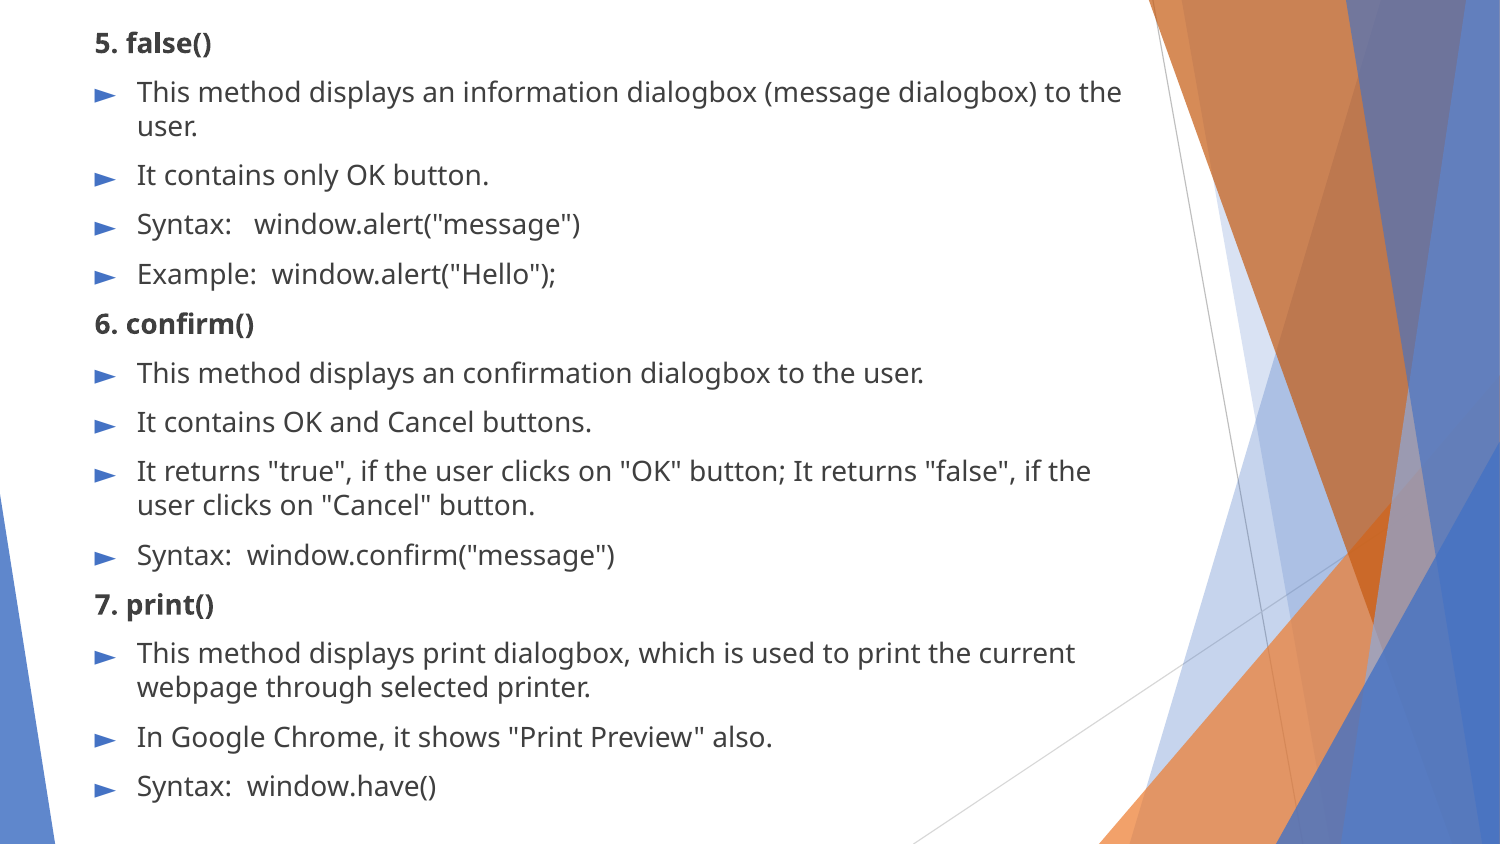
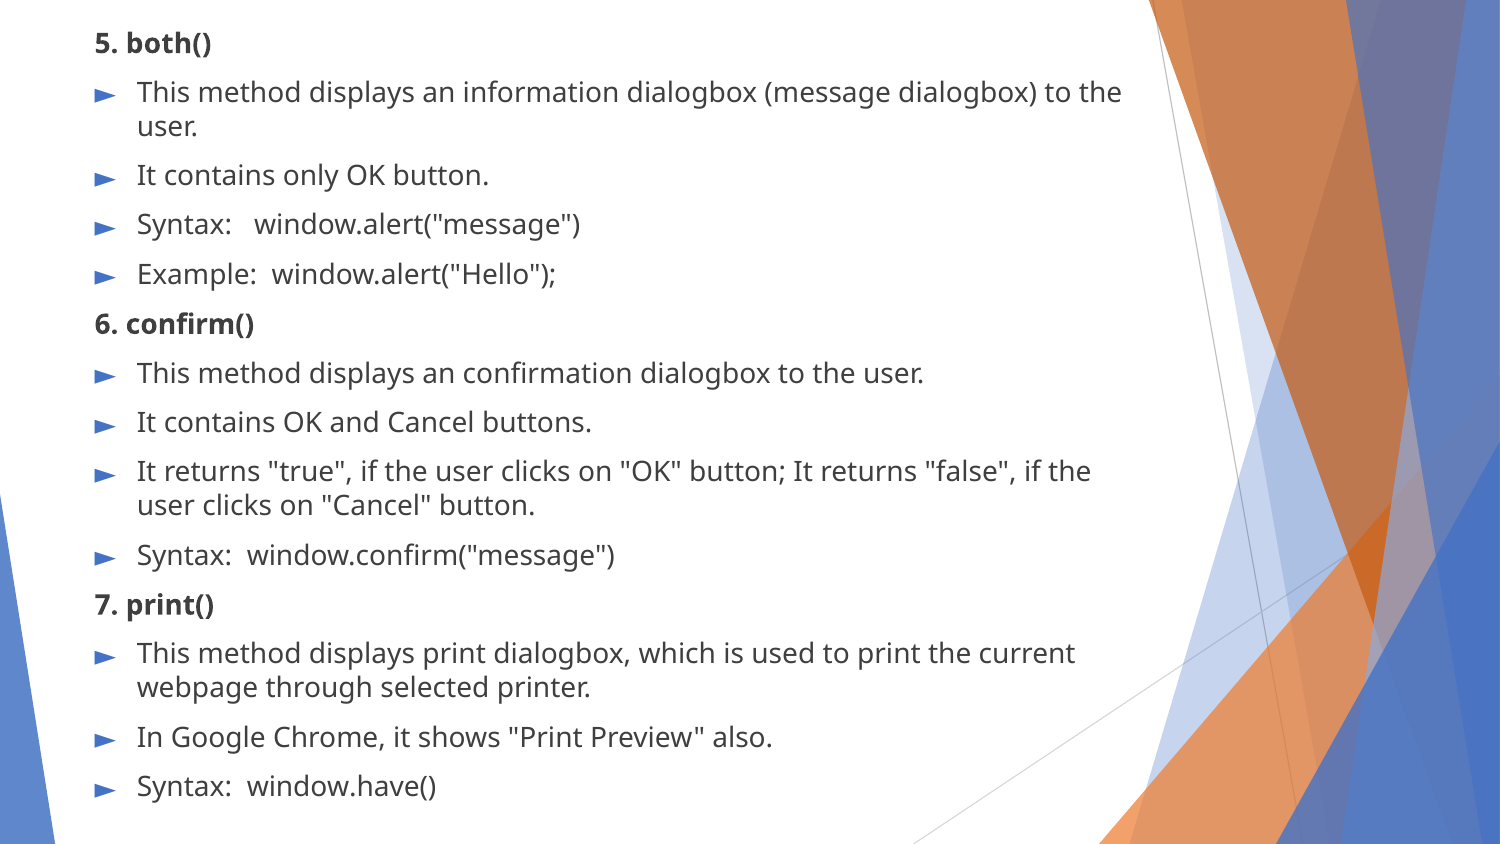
false(: false( -> both(
